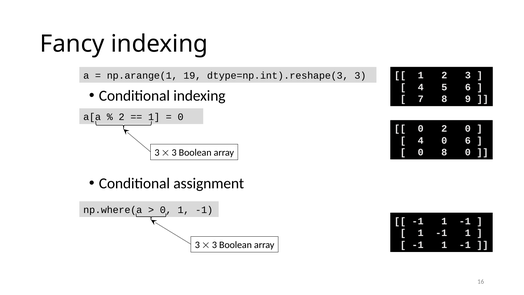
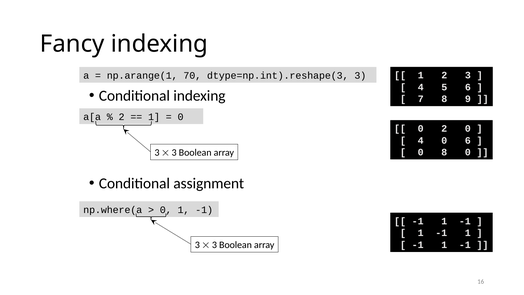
19: 19 -> 70
